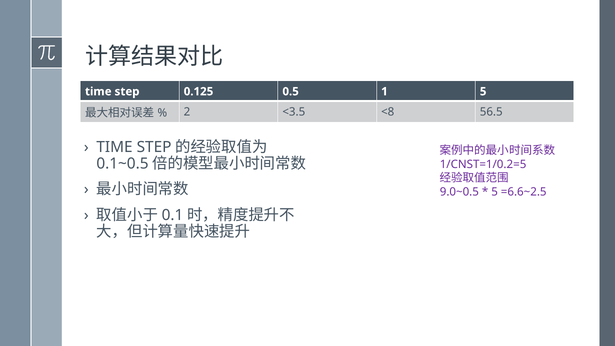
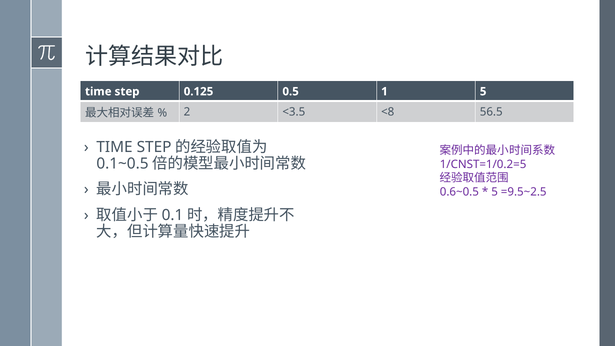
9.0~0.5: 9.0~0.5 -> 0.6~0.5
=6.6~2.5: =6.6~2.5 -> =9.5~2.5
